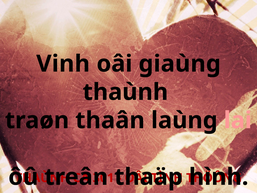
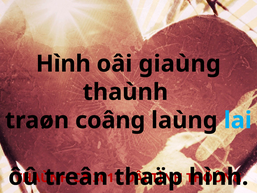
Vinh at (63, 64): Vinh -> Hình
thaân: thaân -> coâng
lai colour: pink -> light blue
